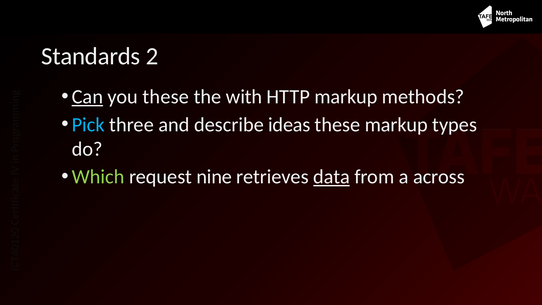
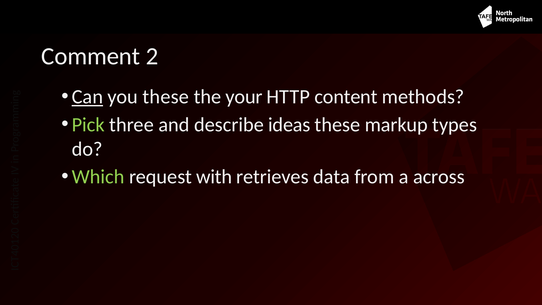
Standards: Standards -> Comment
with: with -> your
HTTP markup: markup -> content
Pick colour: light blue -> light green
nine: nine -> with
data underline: present -> none
